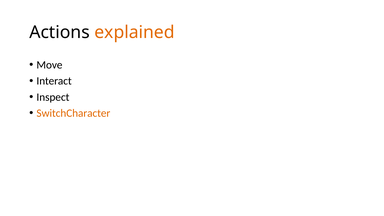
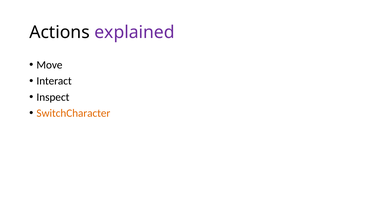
explained colour: orange -> purple
